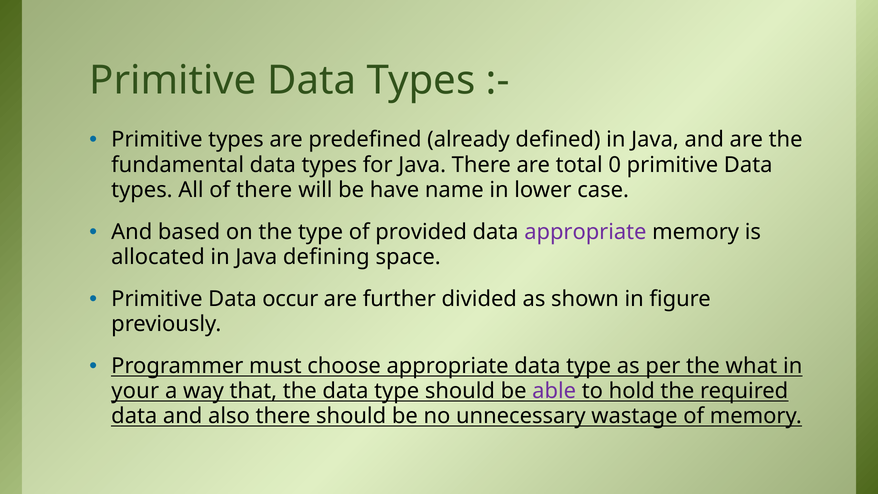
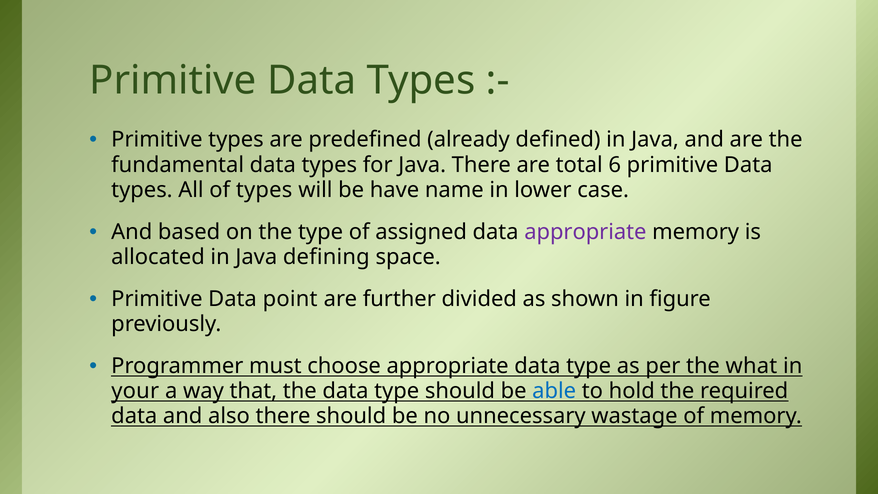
0: 0 -> 6
of there: there -> types
provided: provided -> assigned
occur: occur -> point
able colour: purple -> blue
